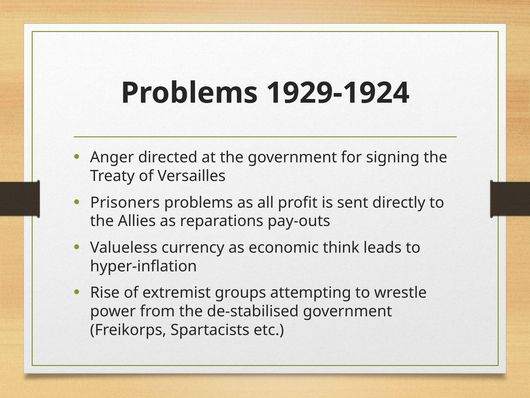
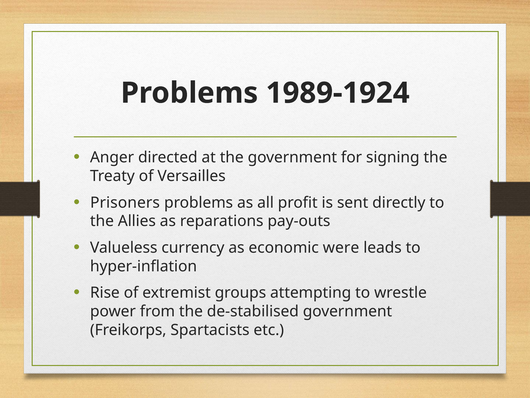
1929-1924: 1929-1924 -> 1989-1924
think: think -> were
